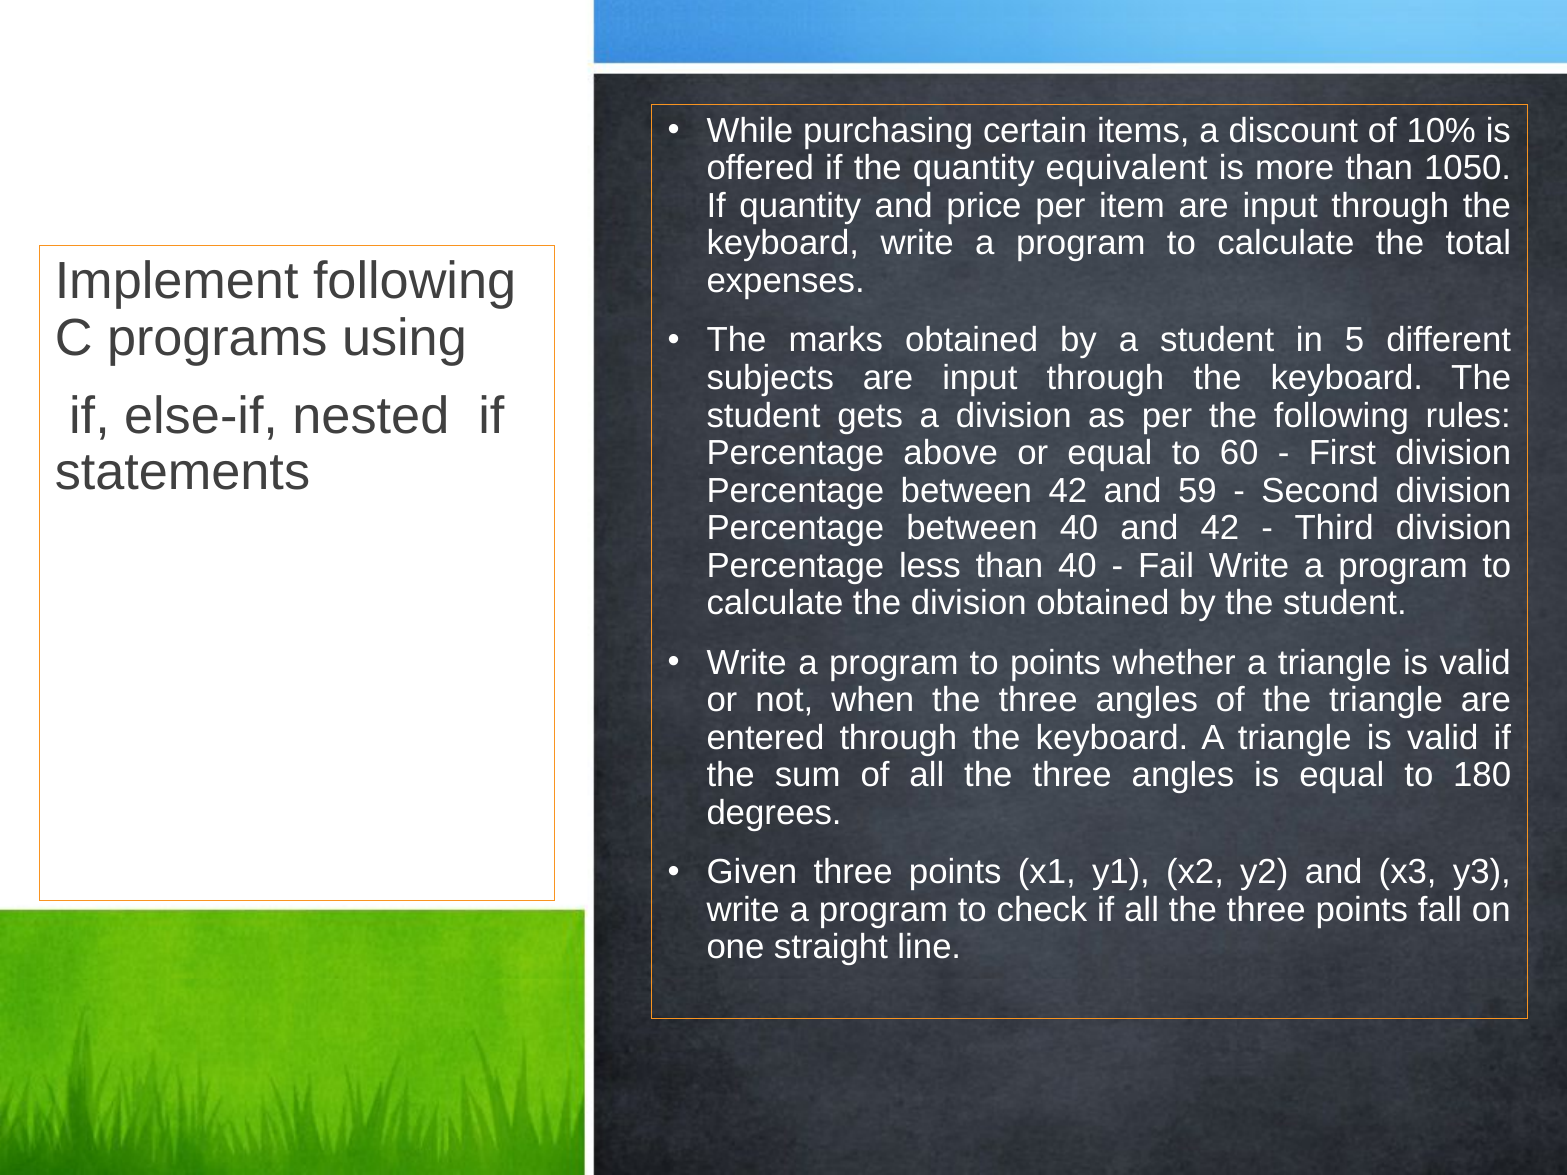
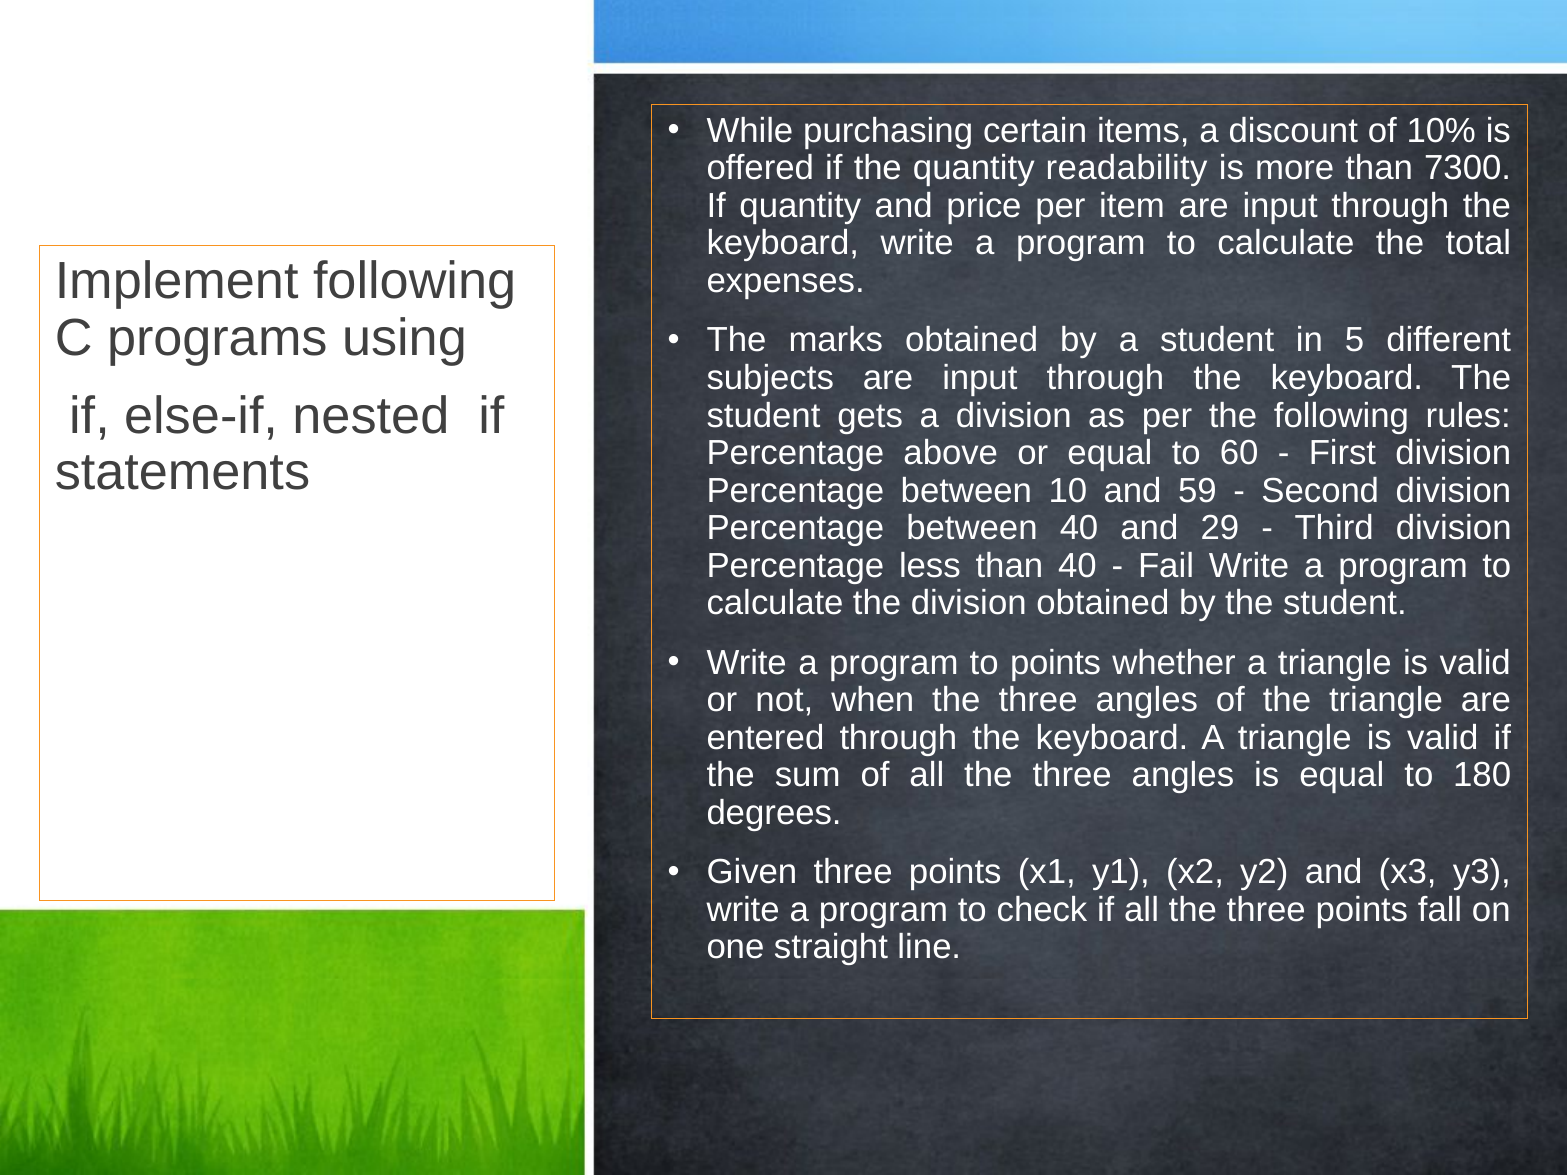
equivalent: equivalent -> readability
1050: 1050 -> 7300
between 42: 42 -> 10
and 42: 42 -> 29
